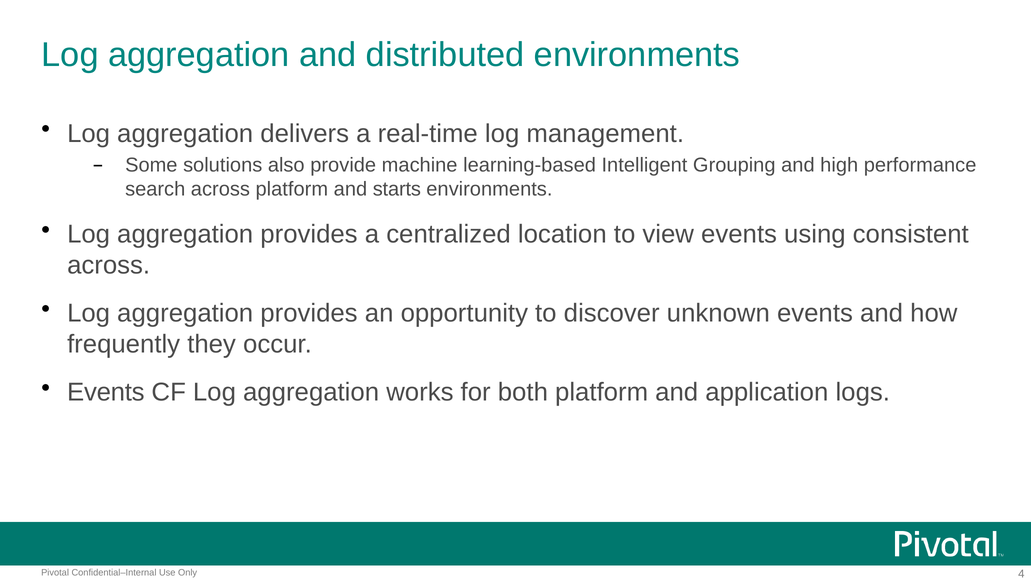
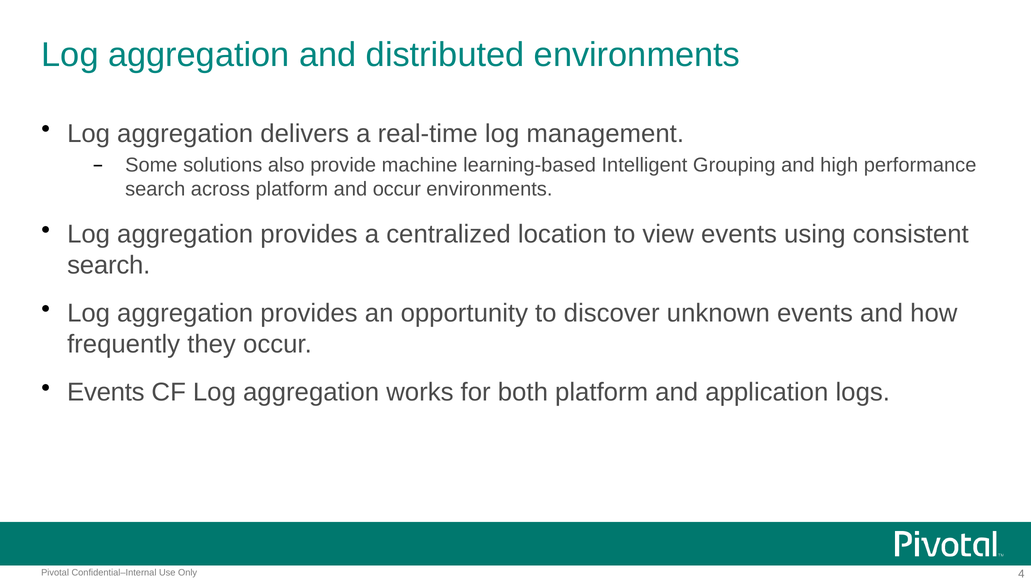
and starts: starts -> occur
across at (109, 265): across -> search
